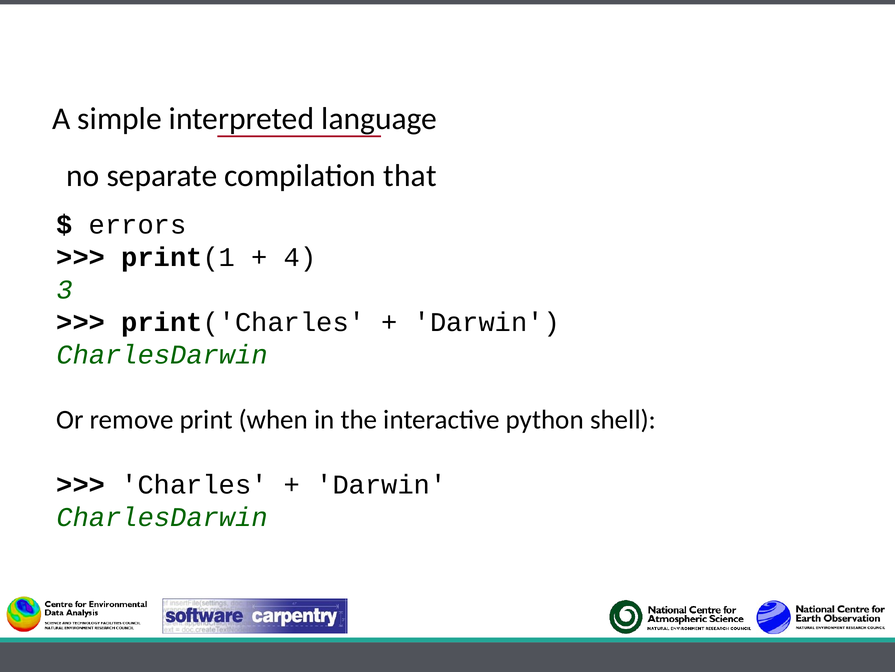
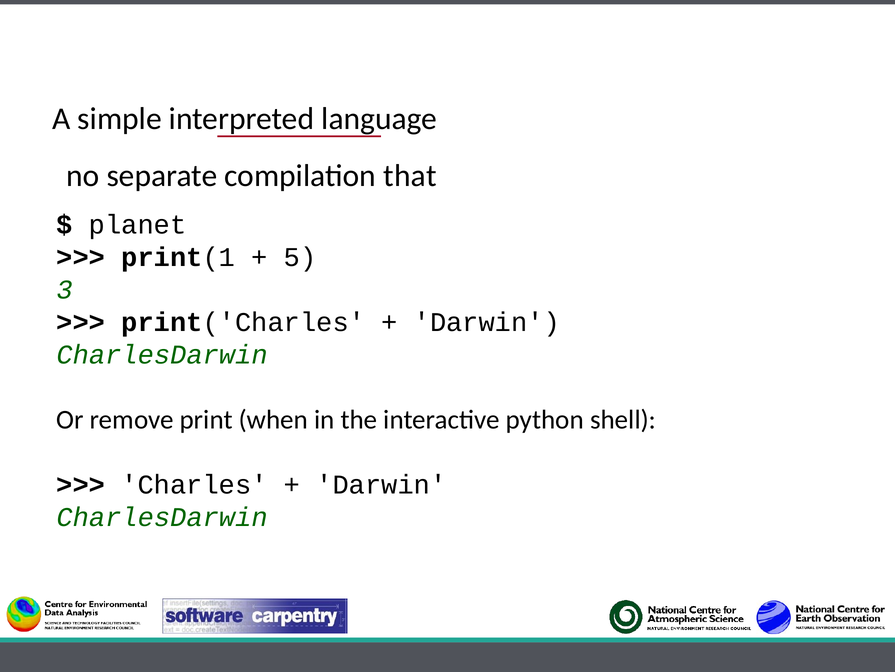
errors: errors -> planet
4: 4 -> 5
